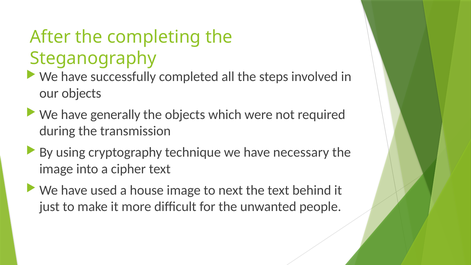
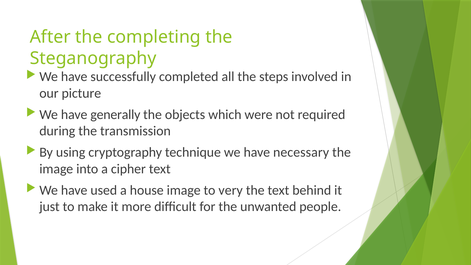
our objects: objects -> picture
next: next -> very
